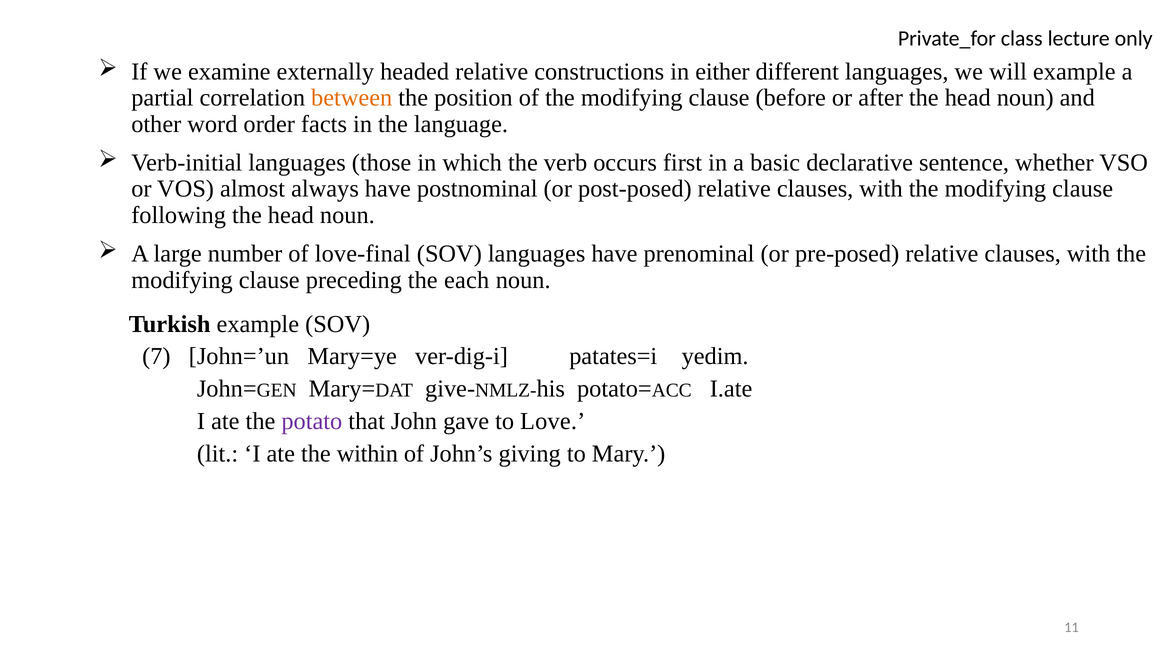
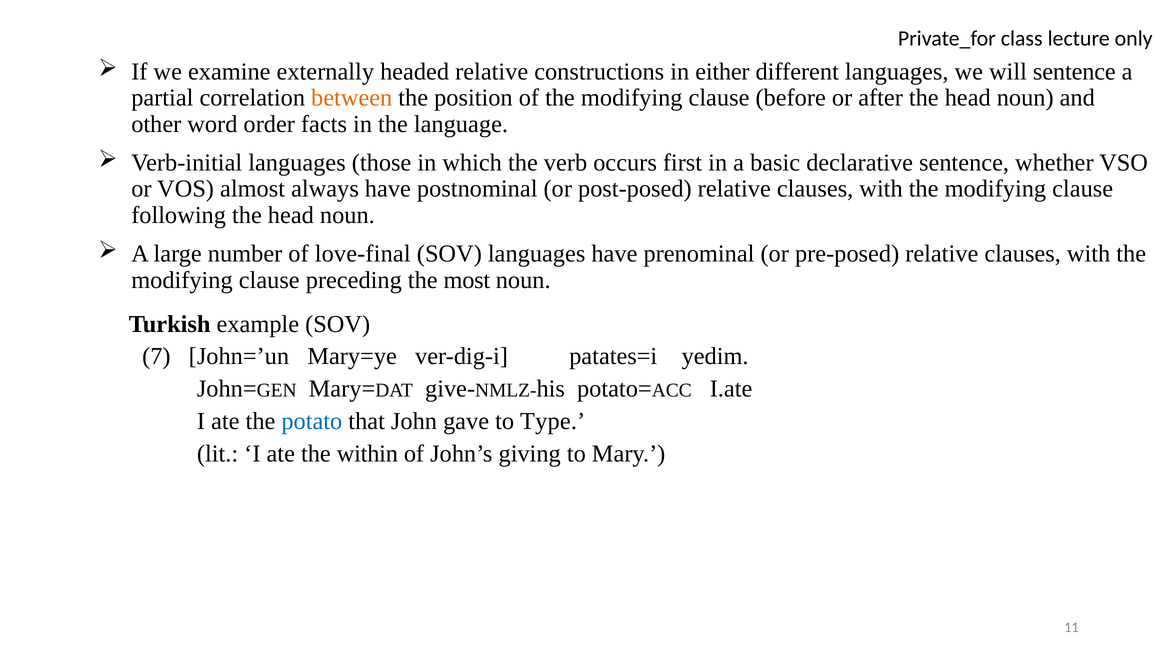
will example: example -> sentence
each: each -> most
potato colour: purple -> blue
Love: Love -> Type
